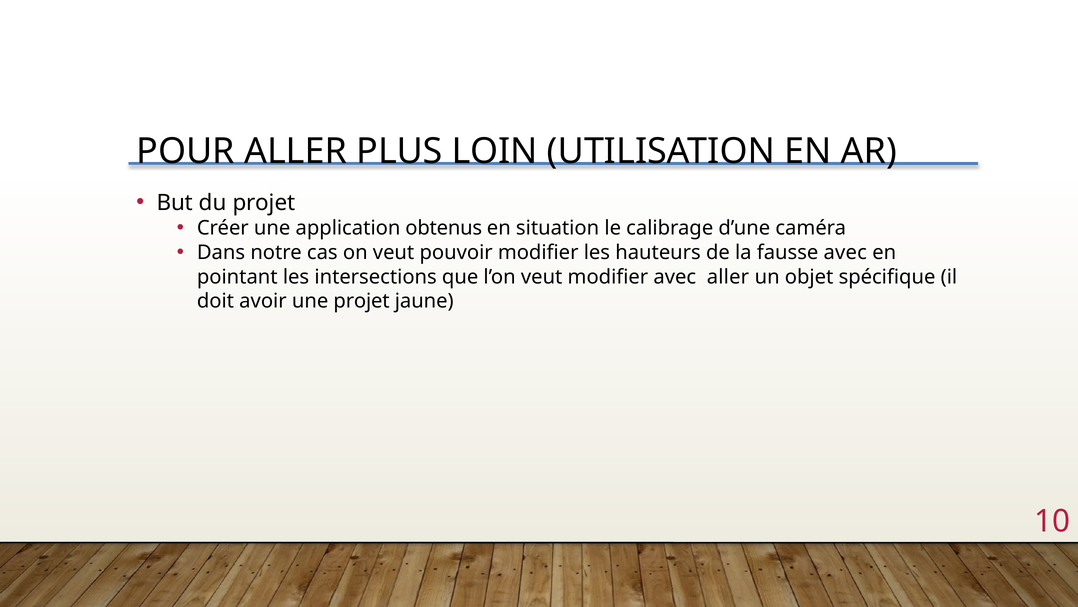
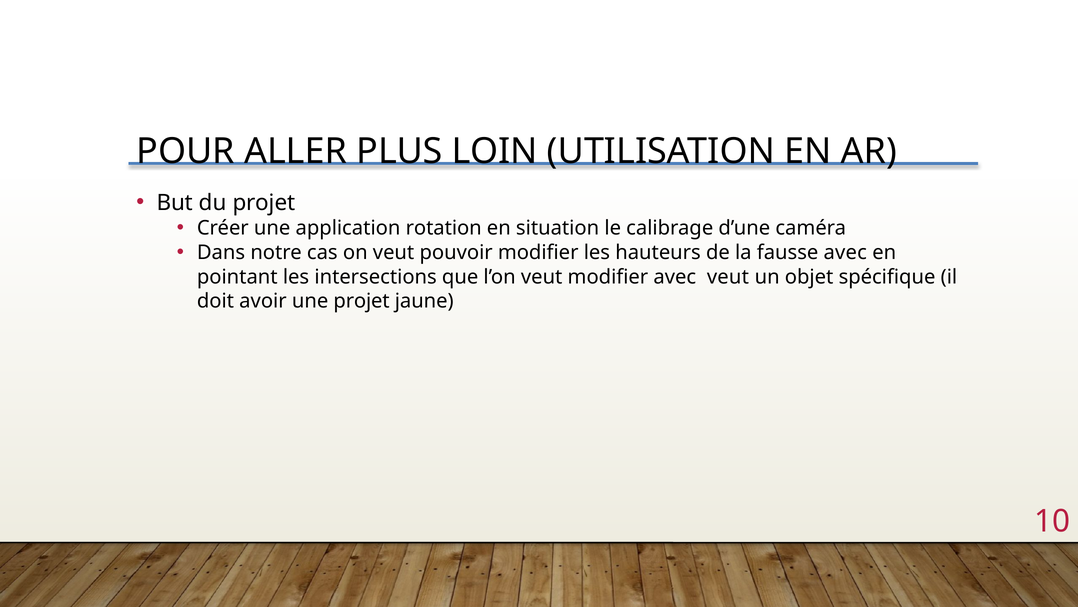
obtenus: obtenus -> rotation
avec aller: aller -> veut
